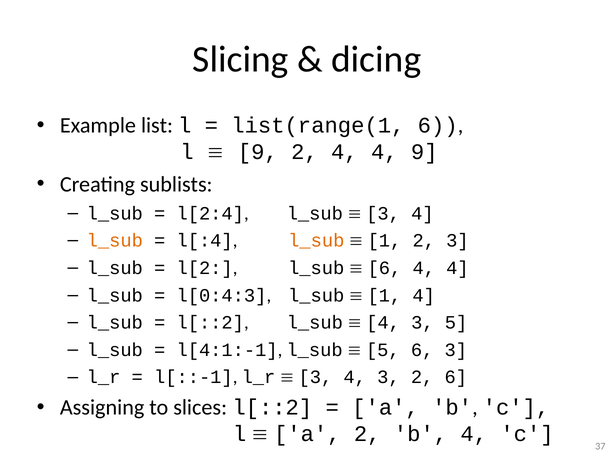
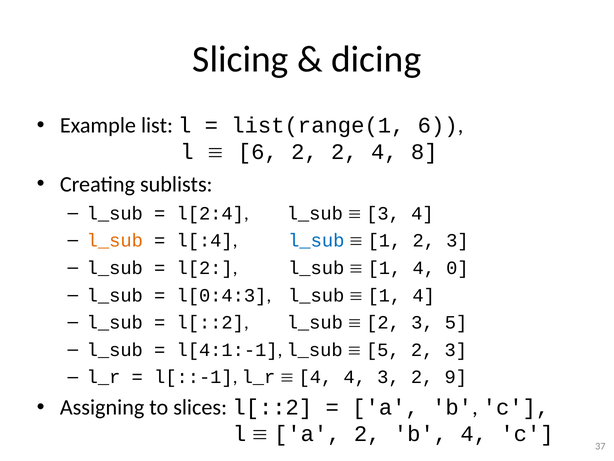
9 at (258, 152): 9 -> 6
2 4: 4 -> 2
4 9: 9 -> 8
l_sub at (316, 240) colour: orange -> blue
6 at (384, 268): 6 -> 1
4 at (457, 268): 4 -> 0
4 at (383, 322): 4 -> 2
5 6: 6 -> 2
3 at (315, 377): 3 -> 4
2 6: 6 -> 9
